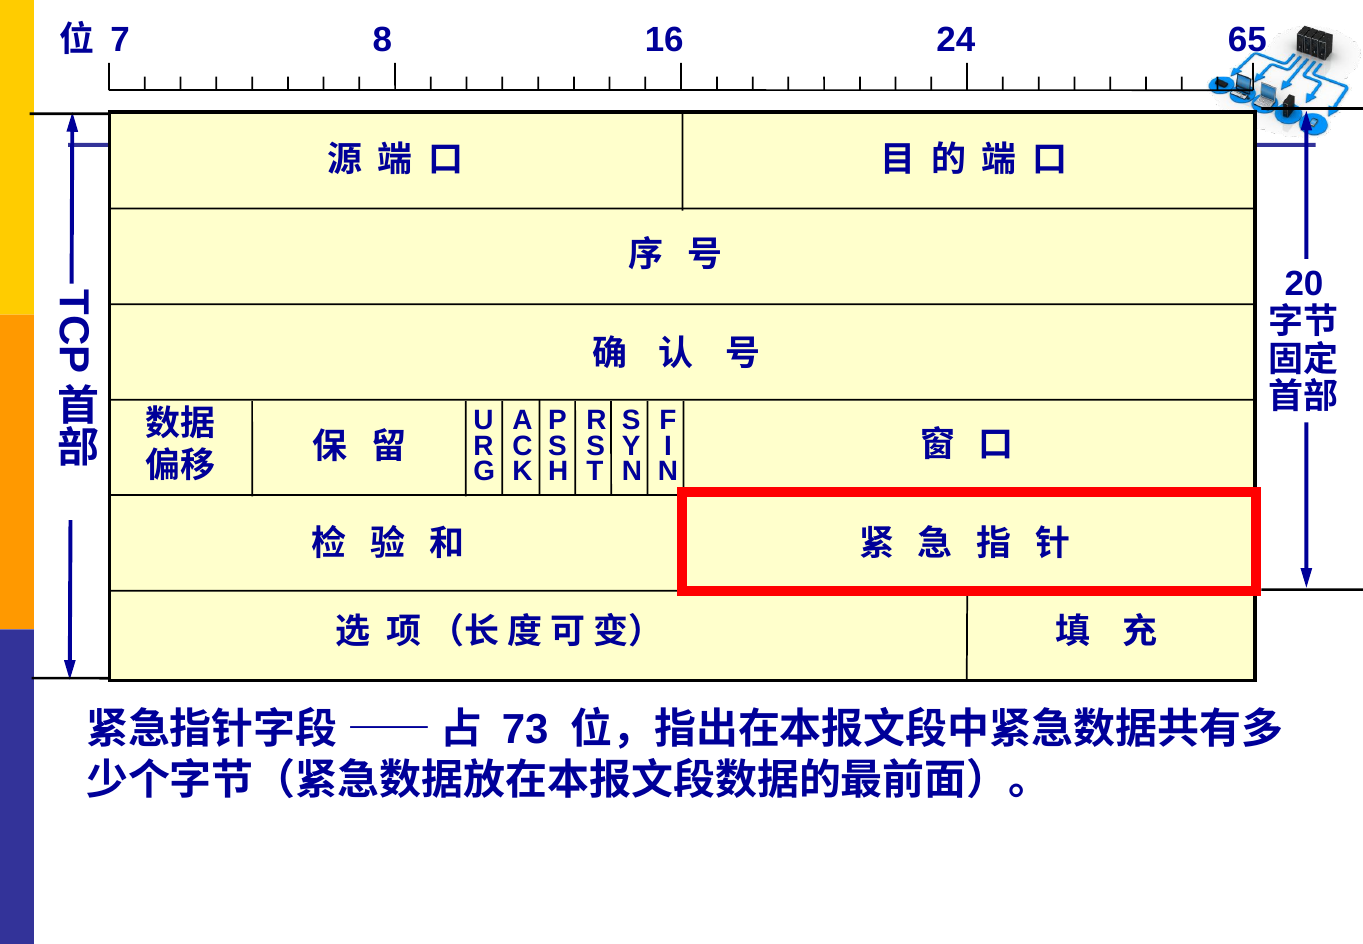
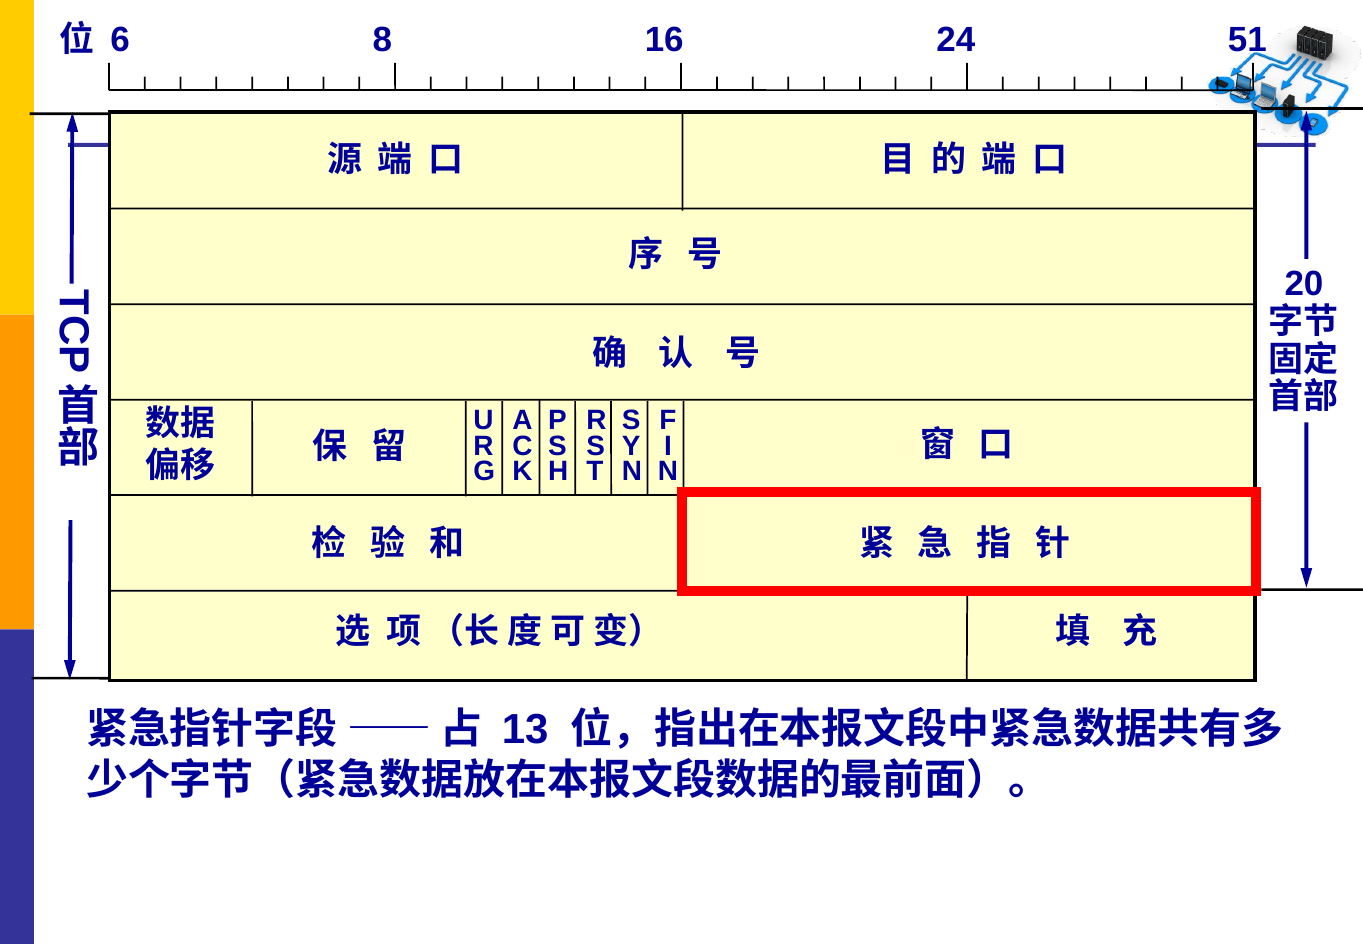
7: 7 -> 6
65: 65 -> 51
73: 73 -> 13
